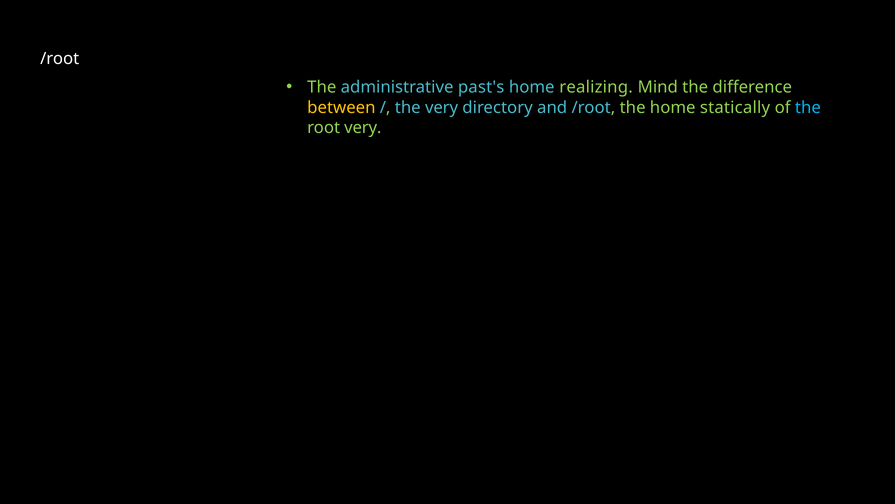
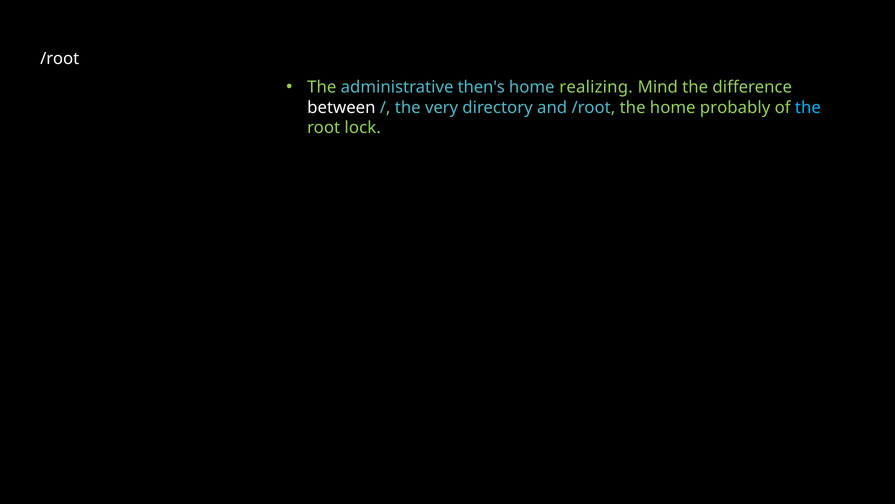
past's: past's -> then's
between colour: yellow -> white
statically: statically -> probably
root very: very -> lock
